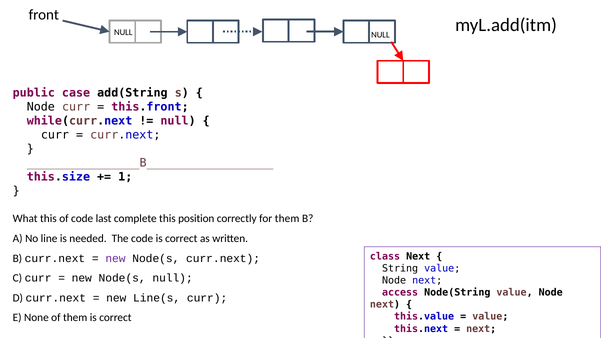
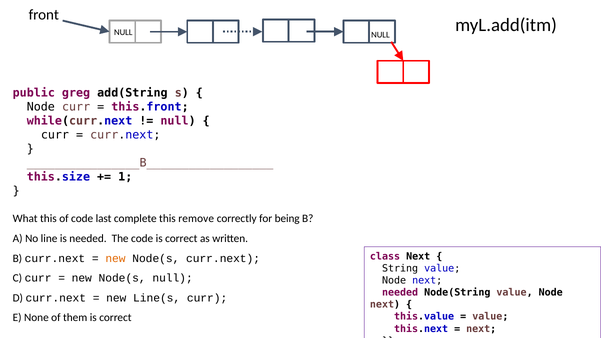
case: case -> greg
position: position -> remove
for them: them -> being
new at (115, 258) colour: purple -> orange
access at (400, 293): access -> needed
